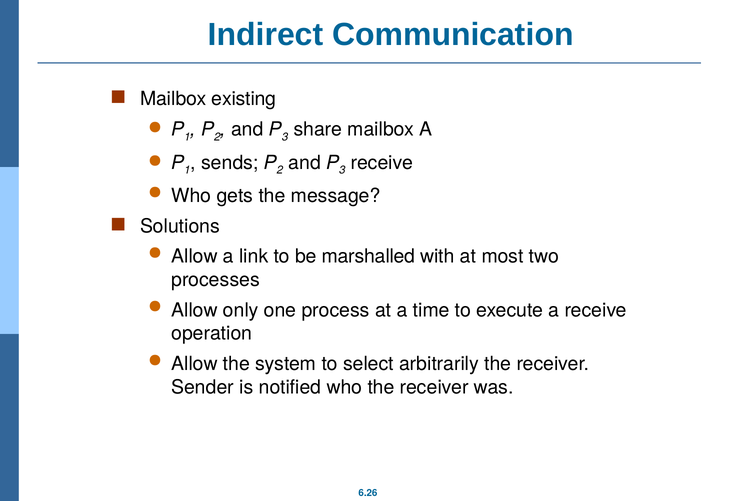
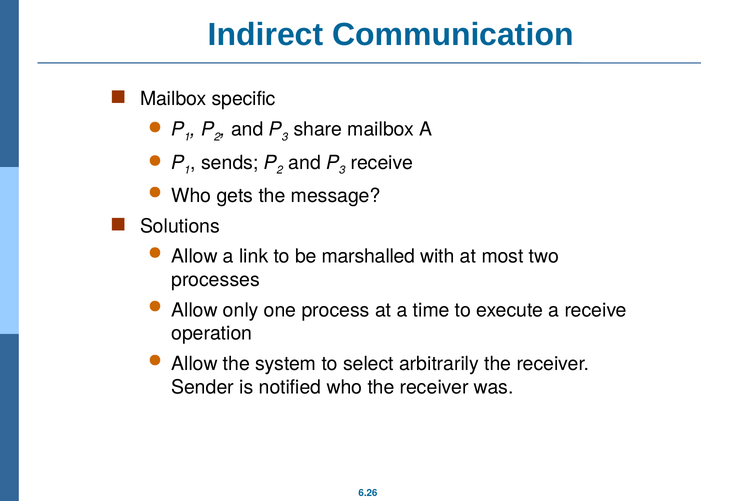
existing: existing -> specific
